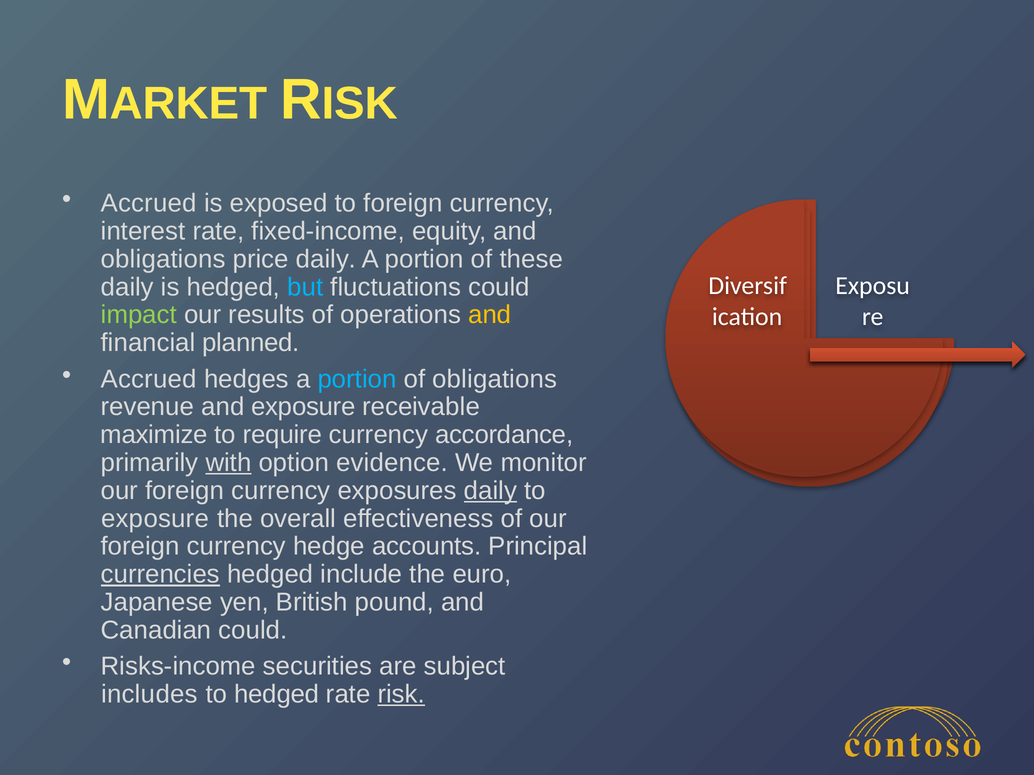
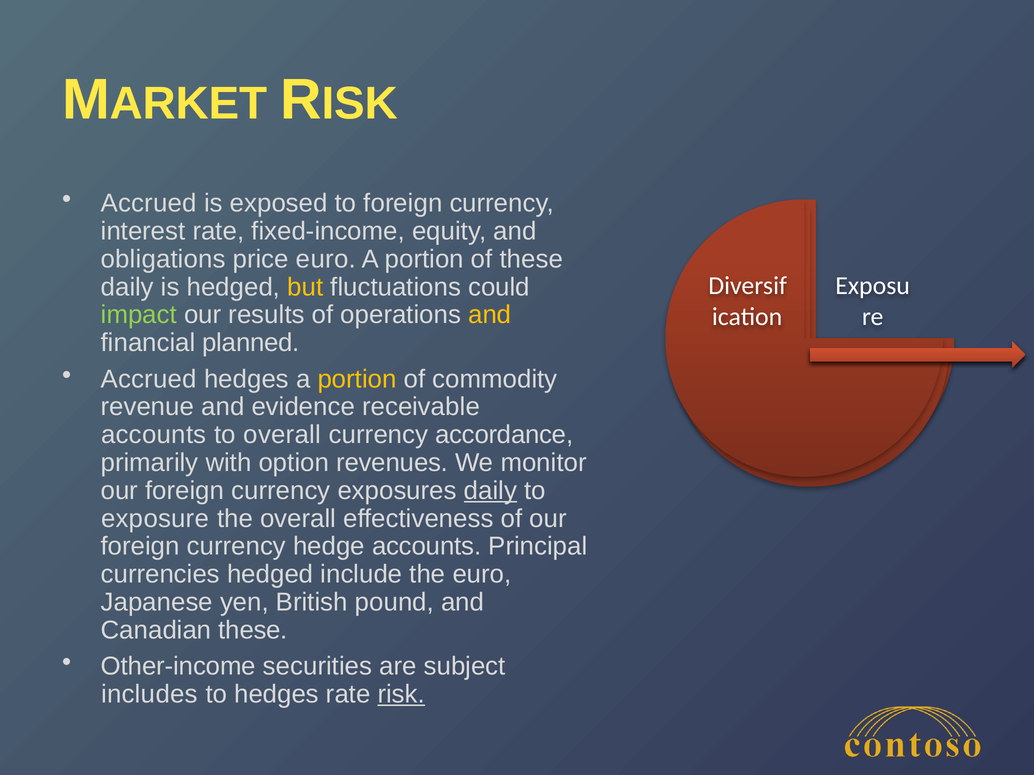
price daily: daily -> euro
but colour: light blue -> yellow
portion at (357, 379) colour: light blue -> yellow
of obligations: obligations -> commodity
and exposure: exposure -> evidence
maximize at (154, 435): maximize -> accounts
to require: require -> overall
with underline: present -> none
evidence: evidence -> revenues
currencies underline: present -> none
Canadian could: could -> these
Risks-income: Risks-income -> Other-income
to hedged: hedged -> hedges
